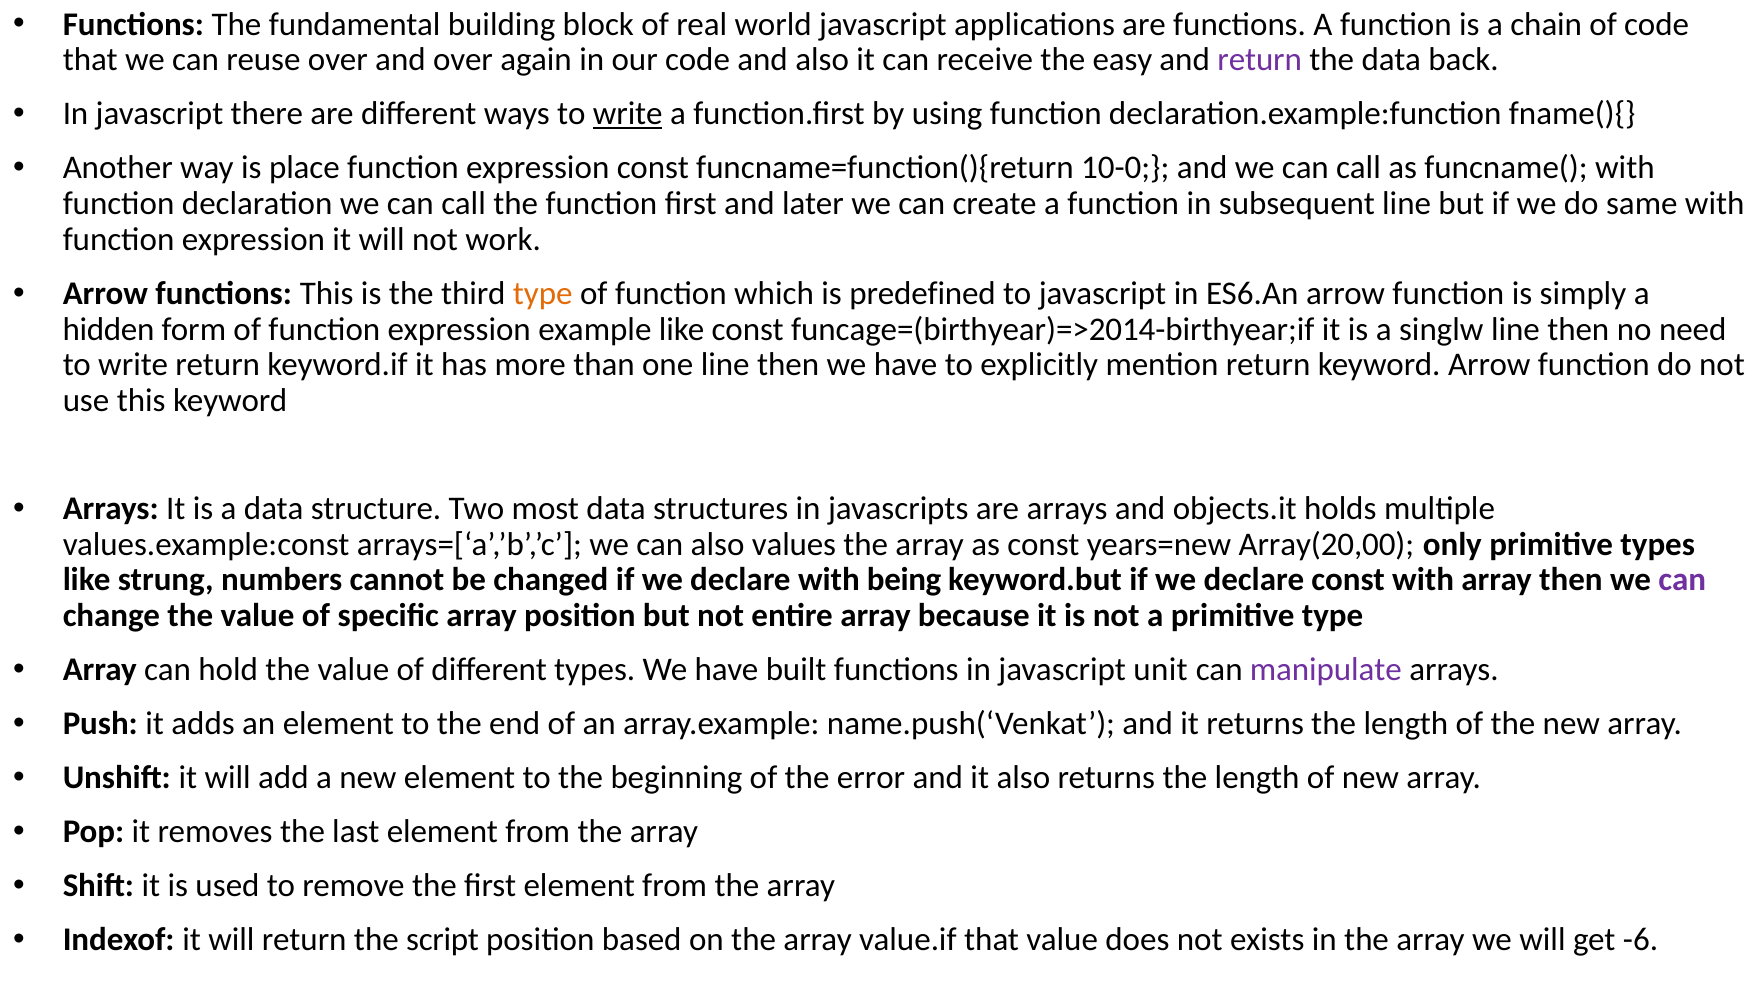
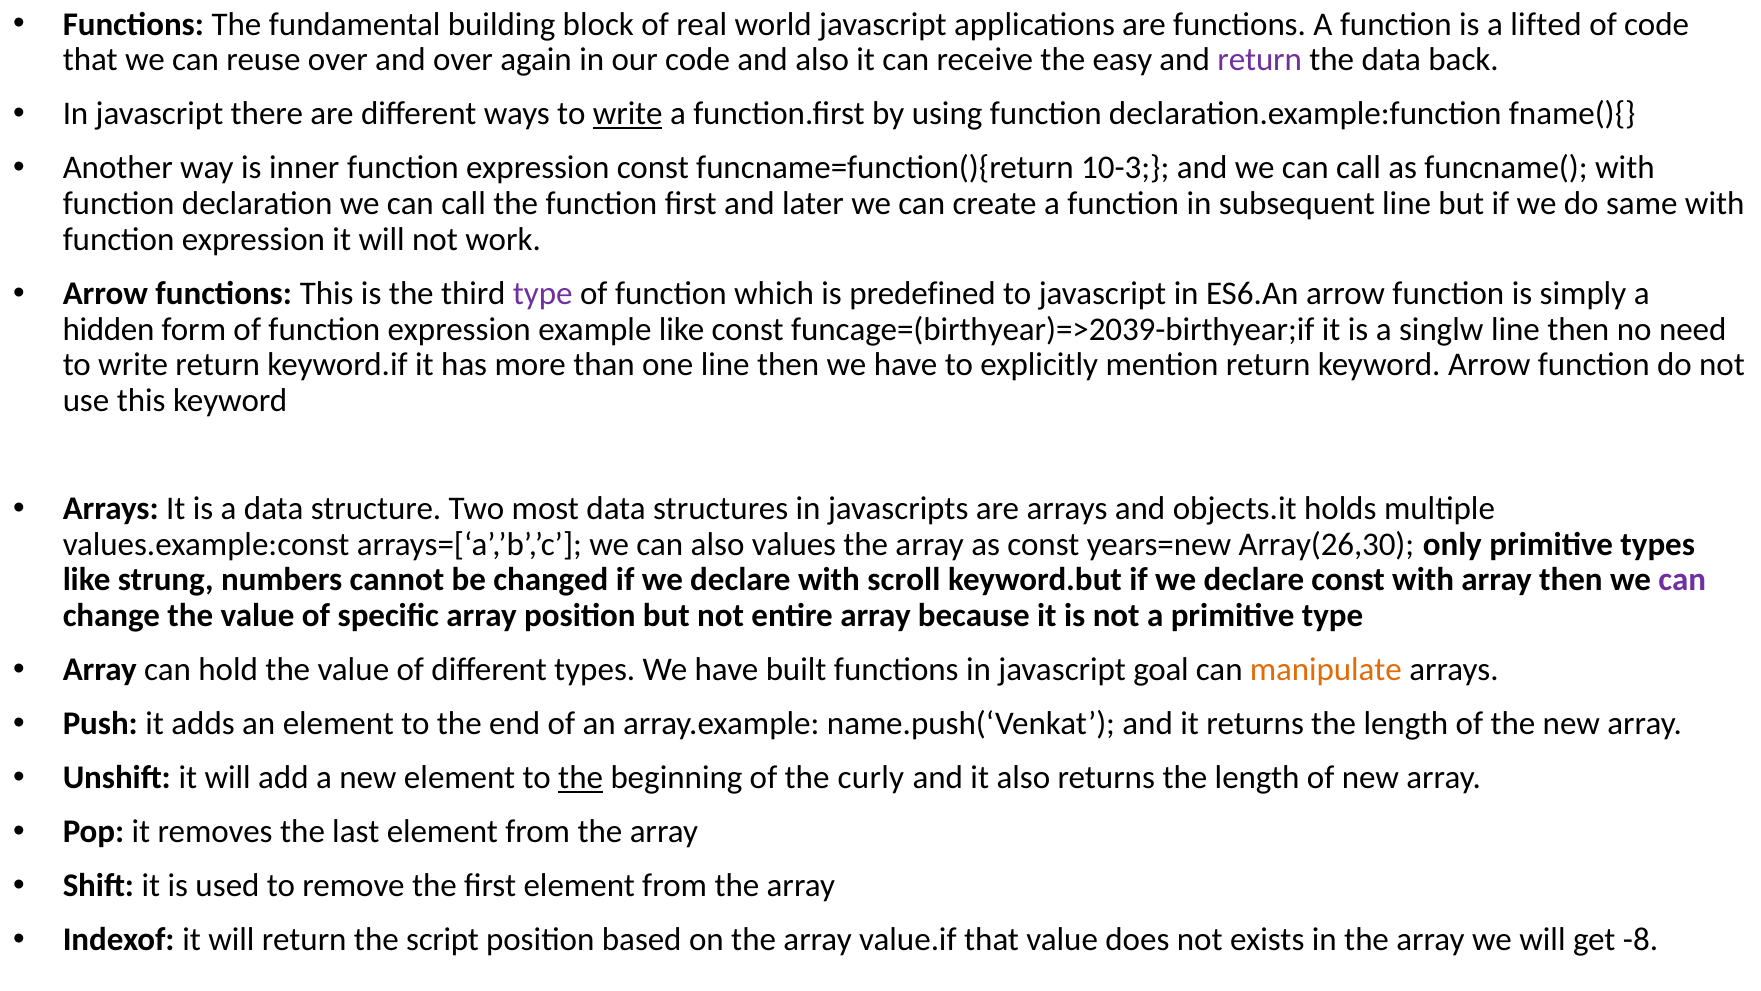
chain: chain -> lifted
place: place -> inner
10-0: 10-0 -> 10-3
type at (543, 293) colour: orange -> purple
funcage=(birthyear)=>2014-birthyear;if: funcage=(birthyear)=>2014-birthyear;if -> funcage=(birthyear)=>2039-birthyear;if
Array(20,00: Array(20,00 -> Array(26,30
being: being -> scroll
unit: unit -> goal
manipulate colour: purple -> orange
the at (581, 777) underline: none -> present
error: error -> curly
-6: -6 -> -8
